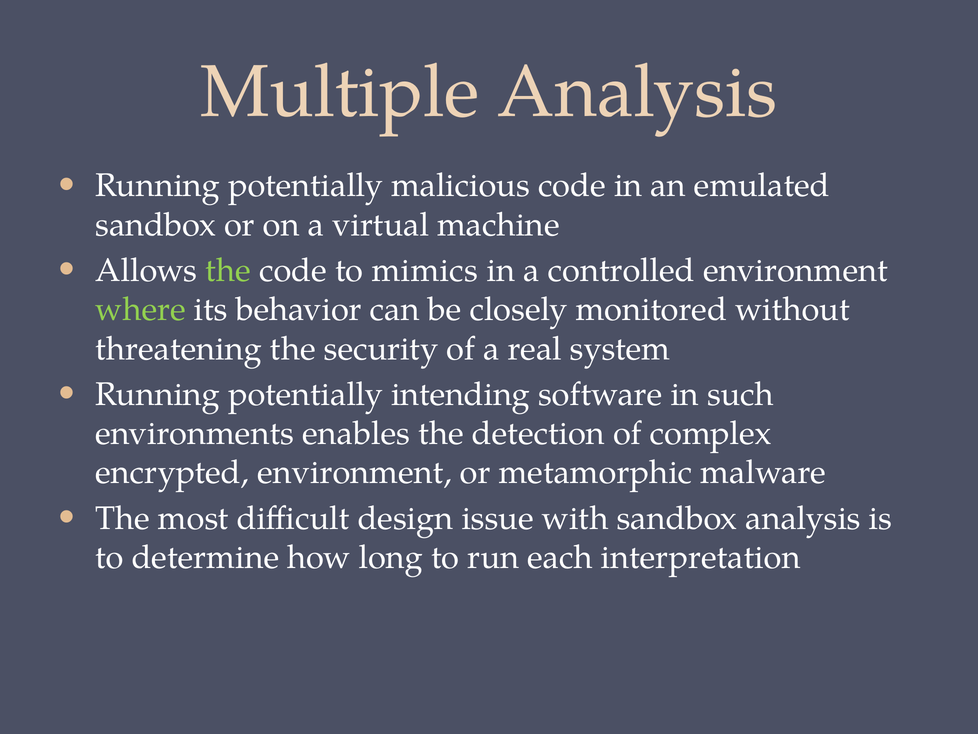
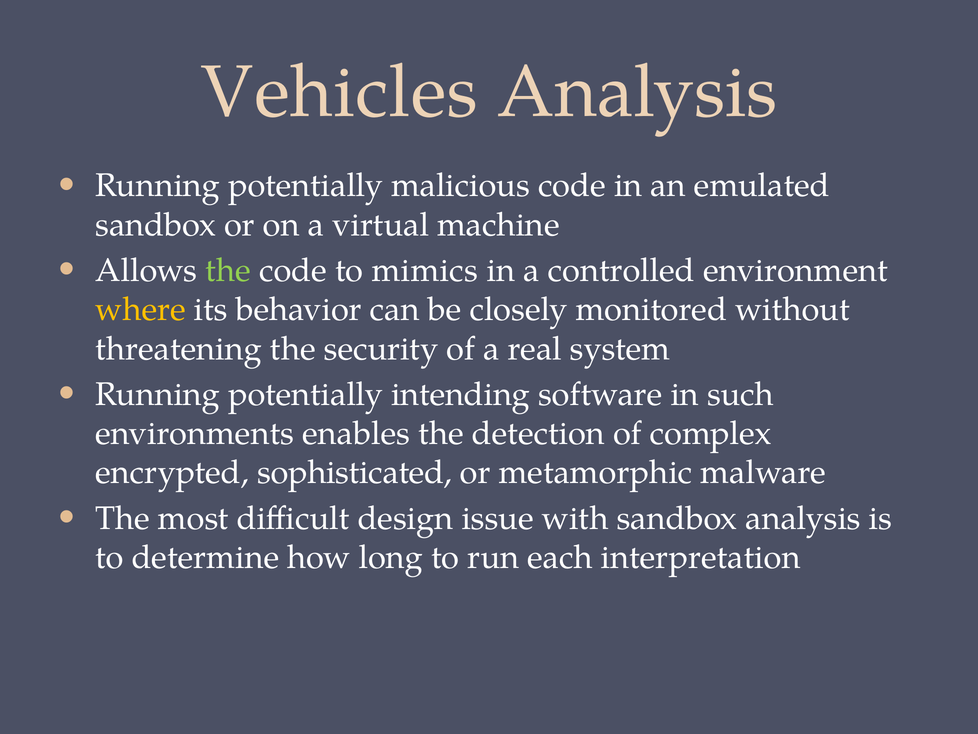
Multiple: Multiple -> Vehicles
where colour: light green -> yellow
encrypted environment: environment -> sophisticated
